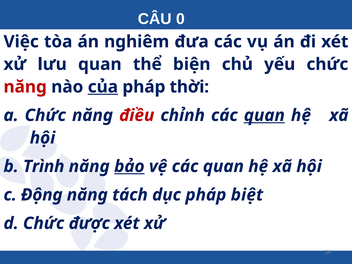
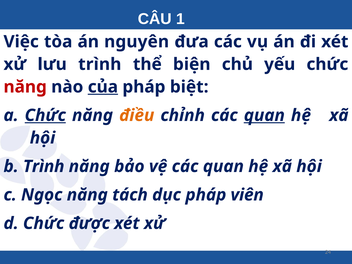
0: 0 -> 1
nghiêm: nghiêm -> nguyên
lưu quan: quan -> trình
thời: thời -> biệt
Chức at (45, 115) underline: none -> present
điều colour: red -> orange
bảo underline: present -> none
Động: Động -> Ngọc
biệt: biệt -> viên
